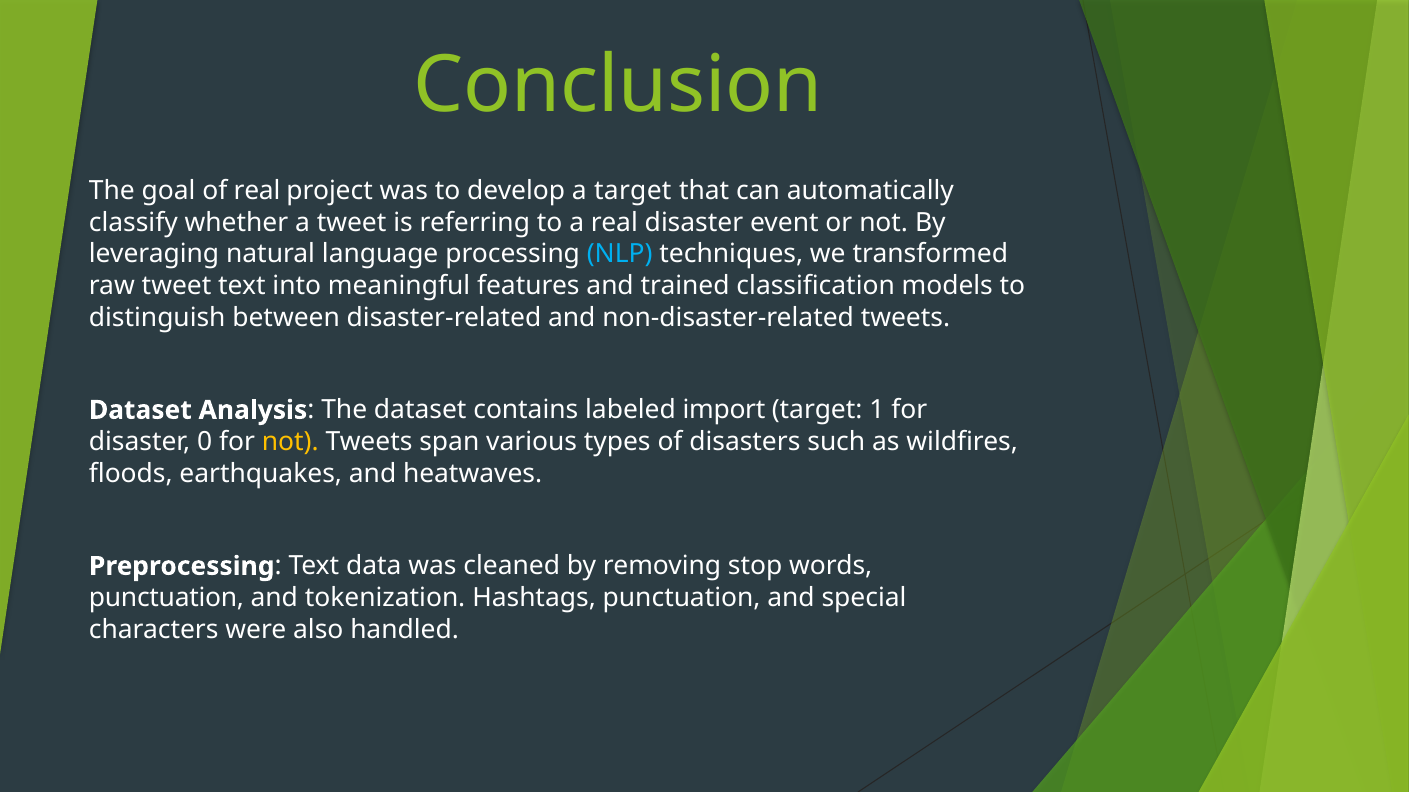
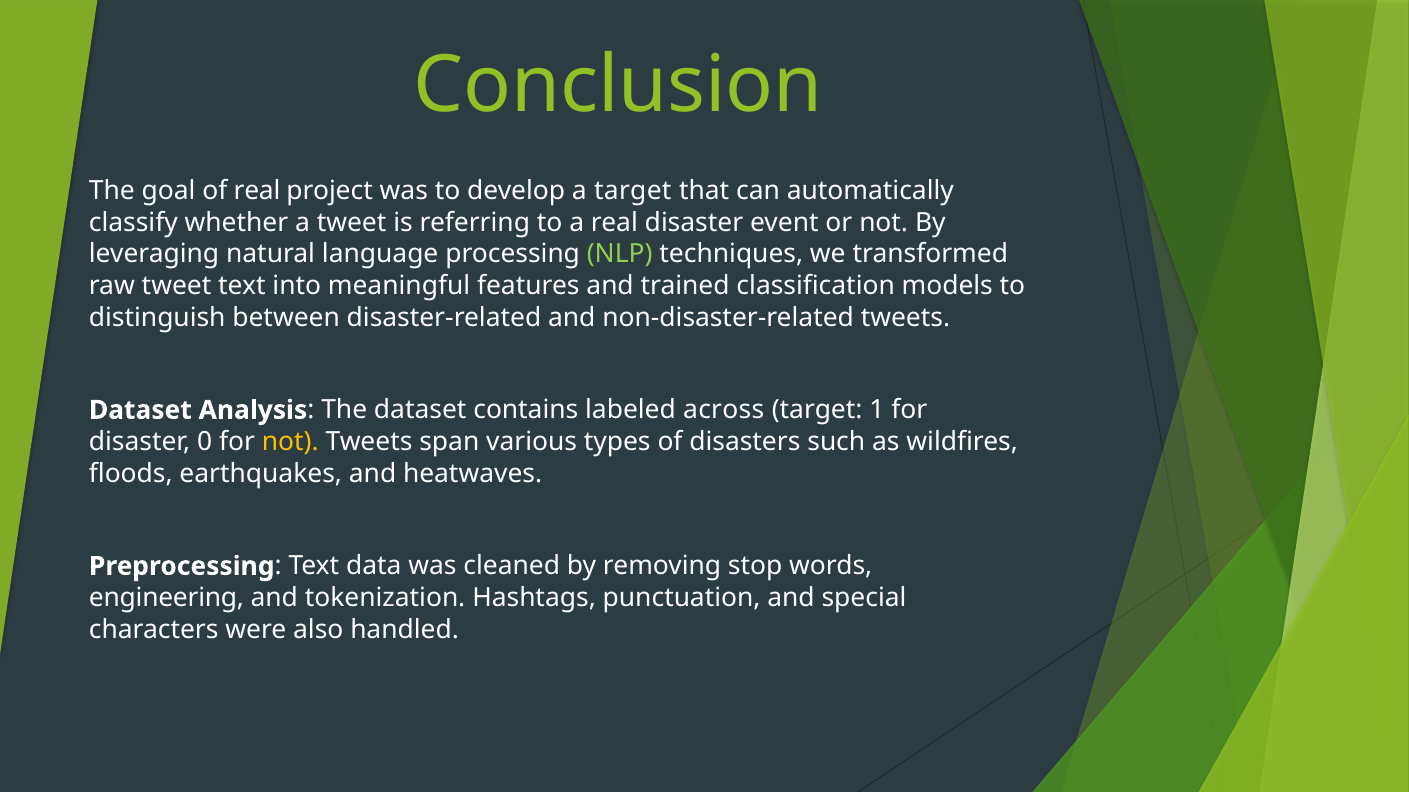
NLP colour: light blue -> light green
import: import -> across
punctuation at (167, 598): punctuation -> engineering
